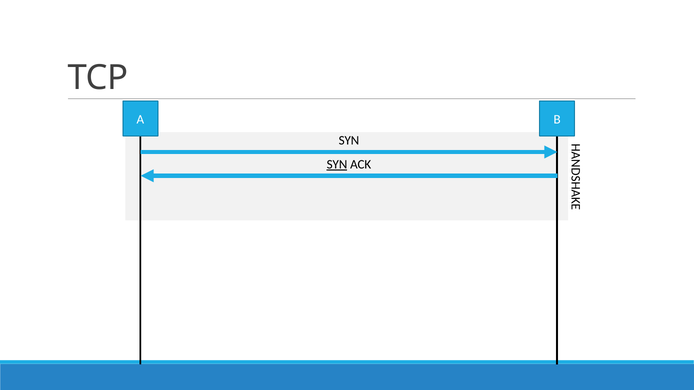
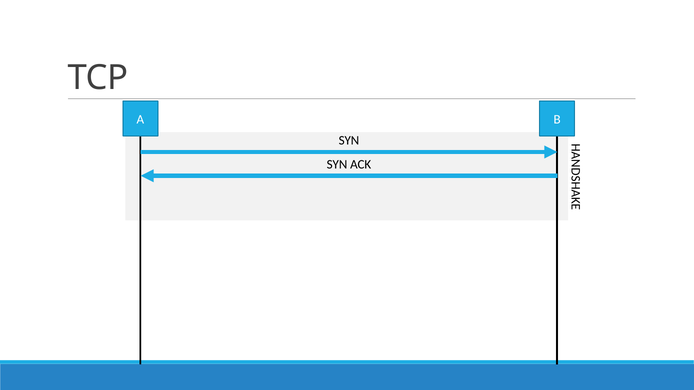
SYN at (337, 165) underline: present -> none
